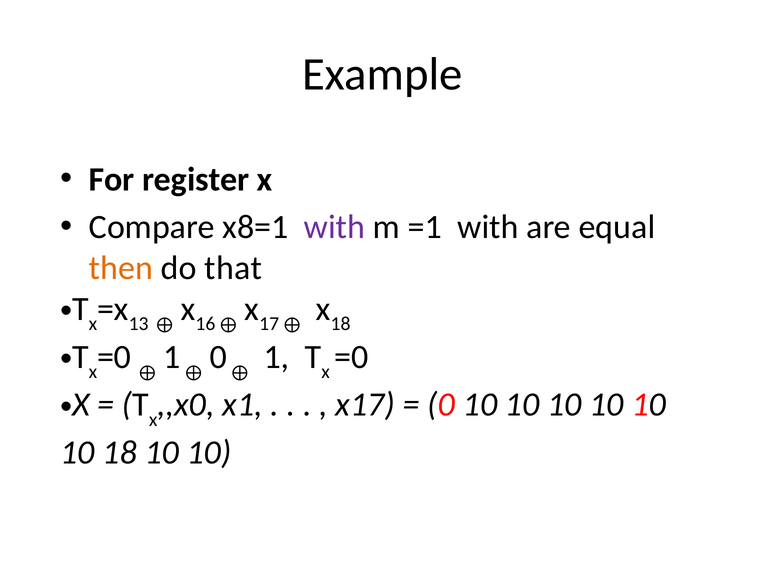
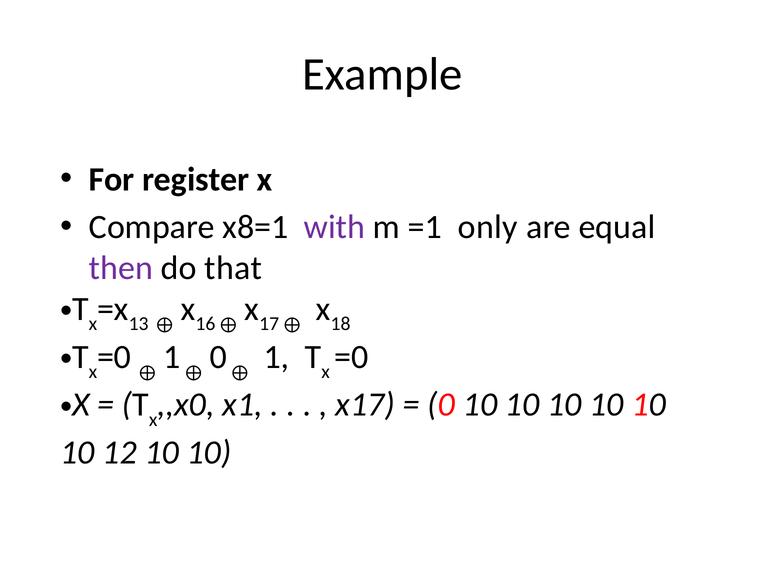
=1 with: with -> only
then colour: orange -> purple
10 18: 18 -> 12
